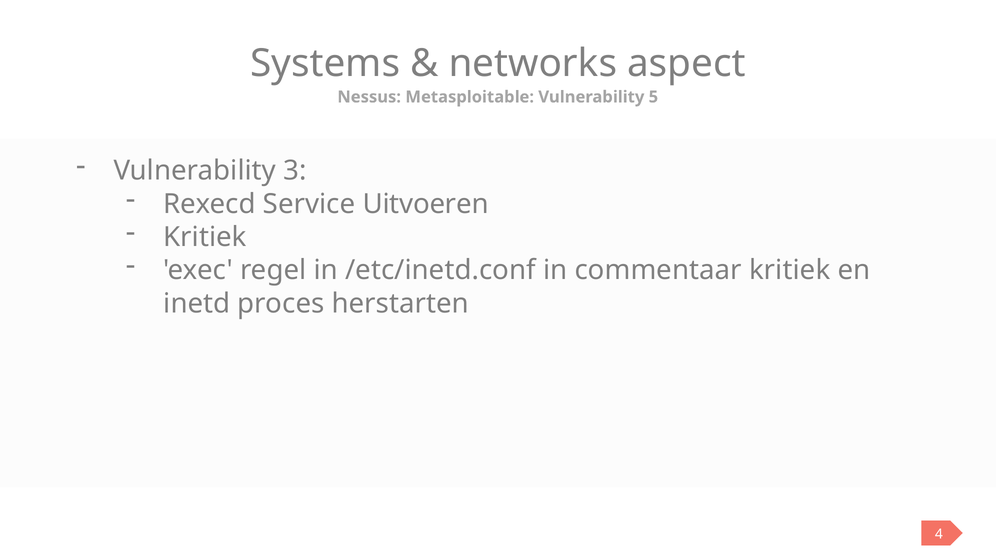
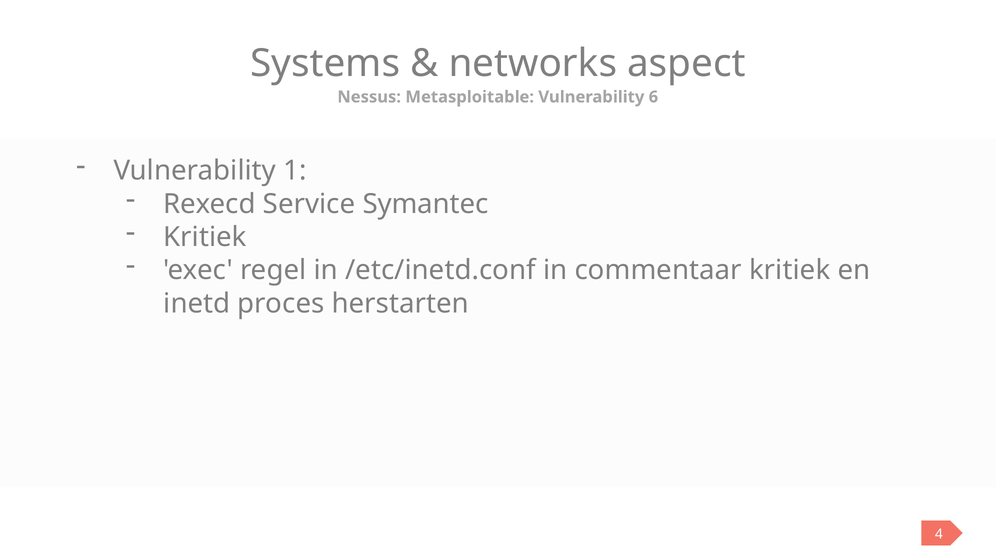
5: 5 -> 6
3: 3 -> 1
Uitvoeren: Uitvoeren -> Symantec
